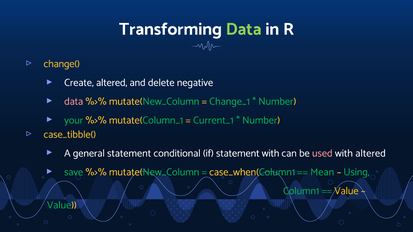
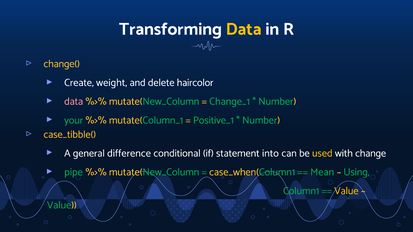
Data at (244, 29) colour: light green -> yellow
Create altered: altered -> weight
negative: negative -> haircolor
Current_1: Current_1 -> Positive_1
general statement: statement -> difference
statement with: with -> into
used colour: pink -> yellow
with altered: altered -> change
save: save -> pipe
